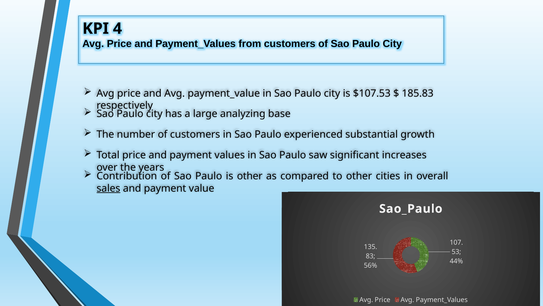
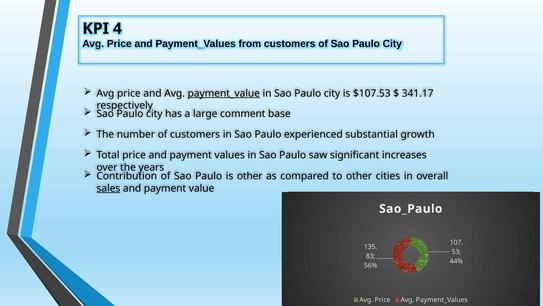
payment_value underline: none -> present
185.83: 185.83 -> 341.17
analyzing: analyzing -> comment
